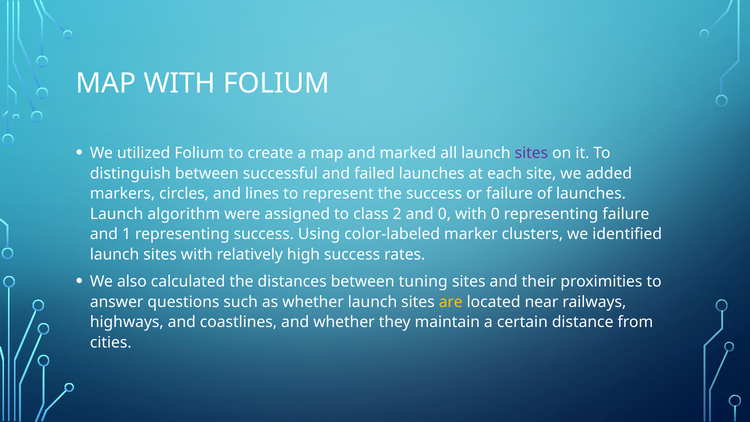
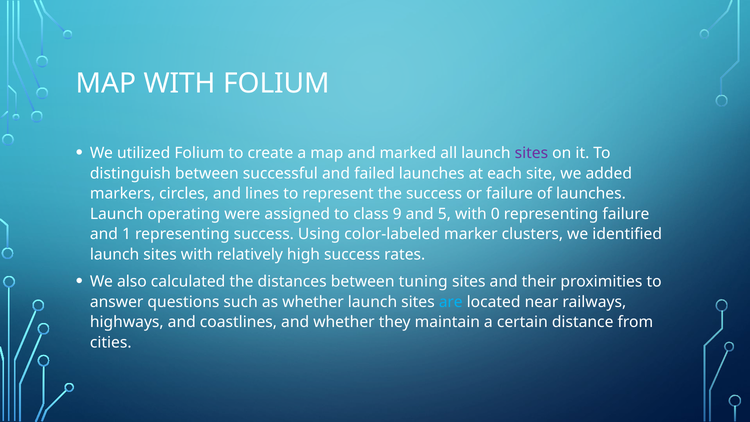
algorithm: algorithm -> operating
2: 2 -> 9
and 0: 0 -> 5
are colour: yellow -> light blue
